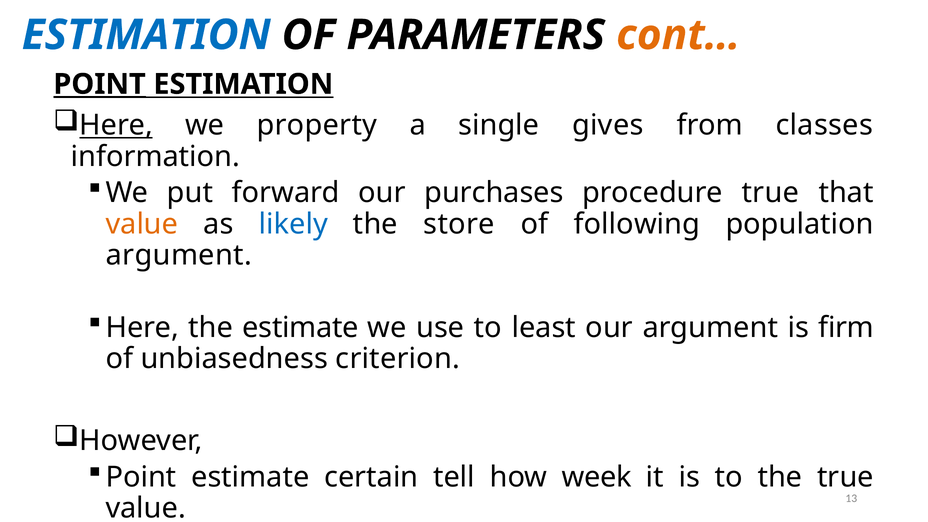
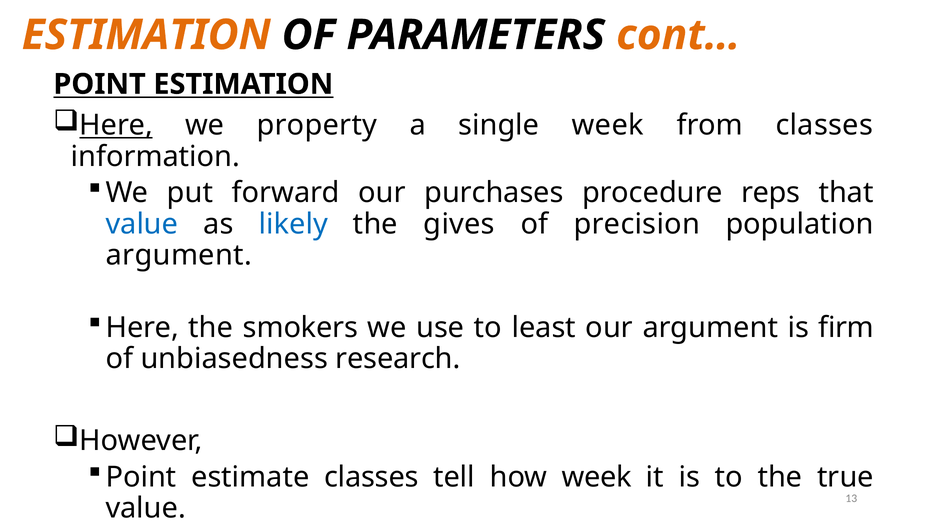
ESTIMATION at (146, 35) colour: blue -> orange
POINT at (100, 84) underline: present -> none
single gives: gives -> week
procedure true: true -> reps
value at (142, 224) colour: orange -> blue
store: store -> gives
following: following -> precision
the estimate: estimate -> smokers
criterion: criterion -> research
estimate certain: certain -> classes
